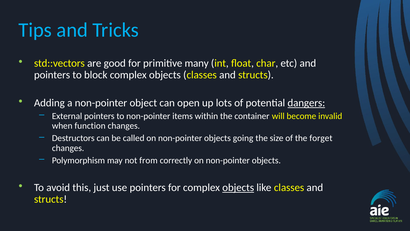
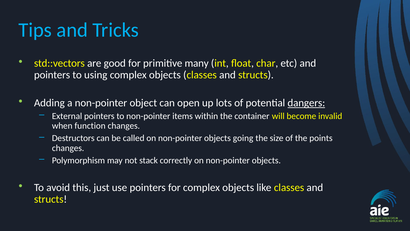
block: block -> using
forget: forget -> points
from: from -> stack
objects at (238, 187) underline: present -> none
